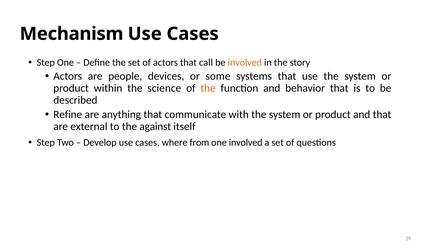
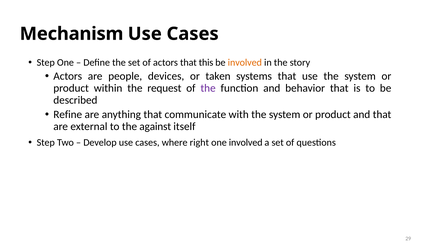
call: call -> this
some: some -> taken
science: science -> request
the at (208, 88) colour: orange -> purple
from: from -> right
